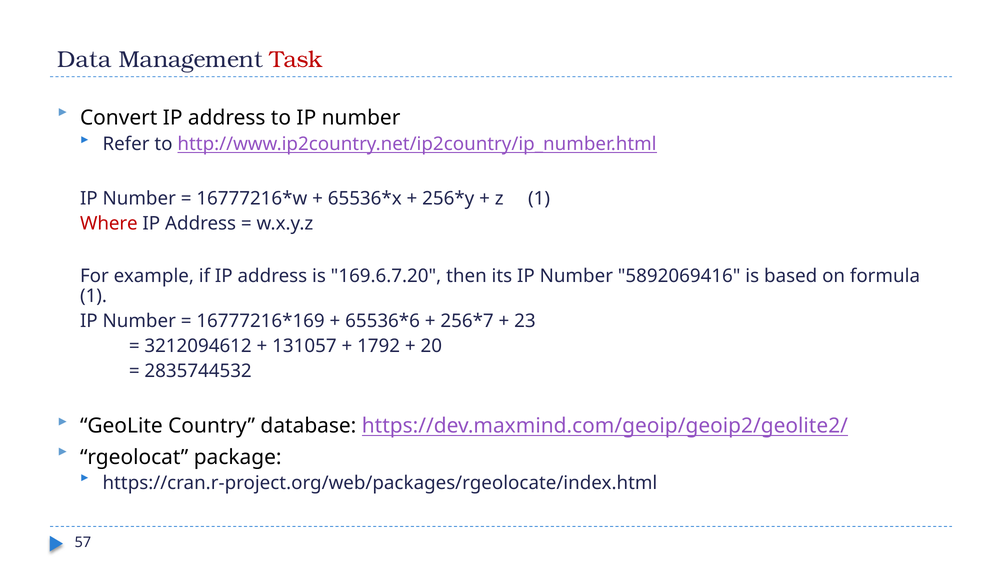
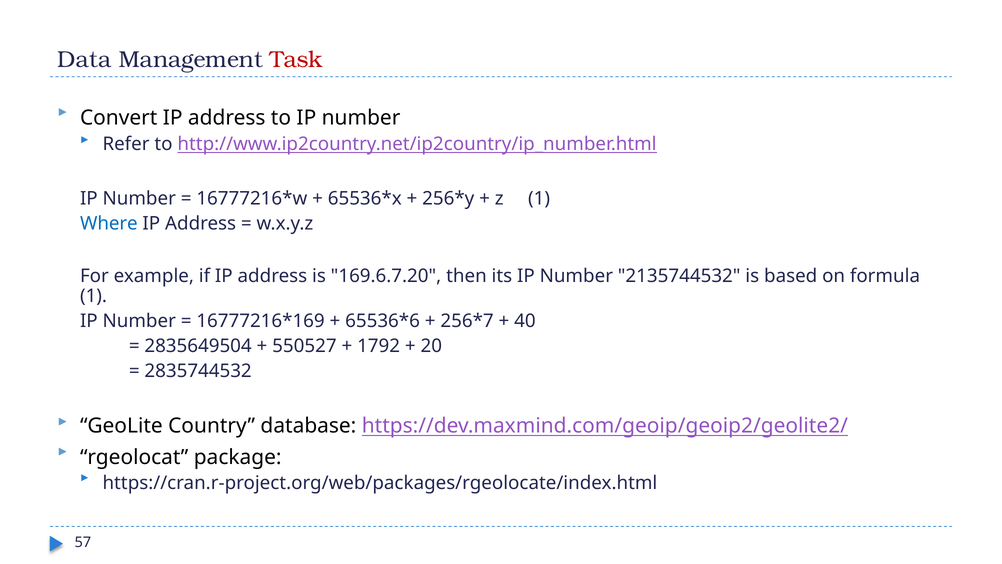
Where colour: red -> blue
5892069416: 5892069416 -> 2135744532
23: 23 -> 40
3212094612: 3212094612 -> 2835649504
131057: 131057 -> 550527
